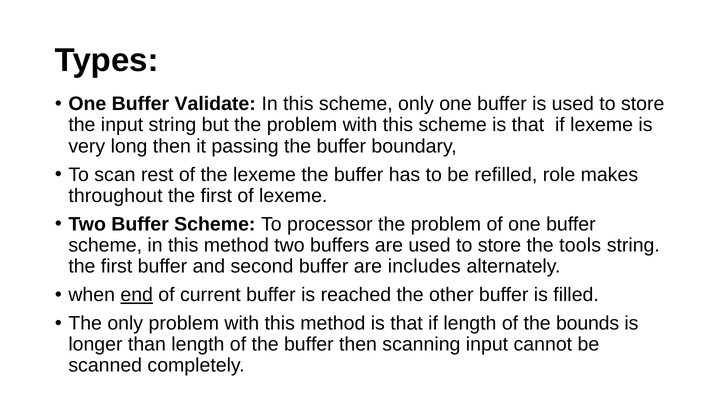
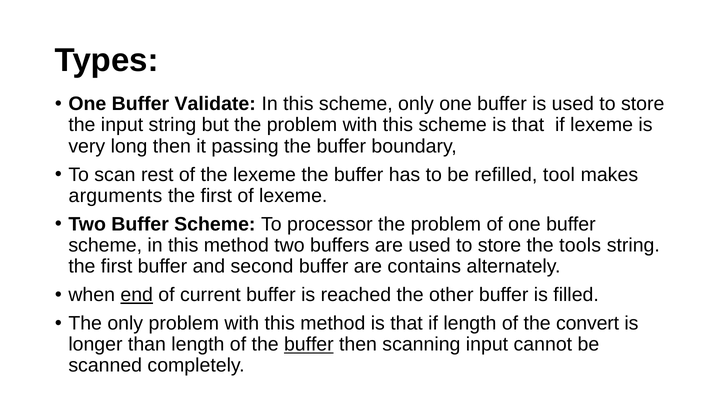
role: role -> tool
throughout: throughout -> arguments
includes: includes -> contains
bounds: bounds -> convert
buffer at (309, 344) underline: none -> present
